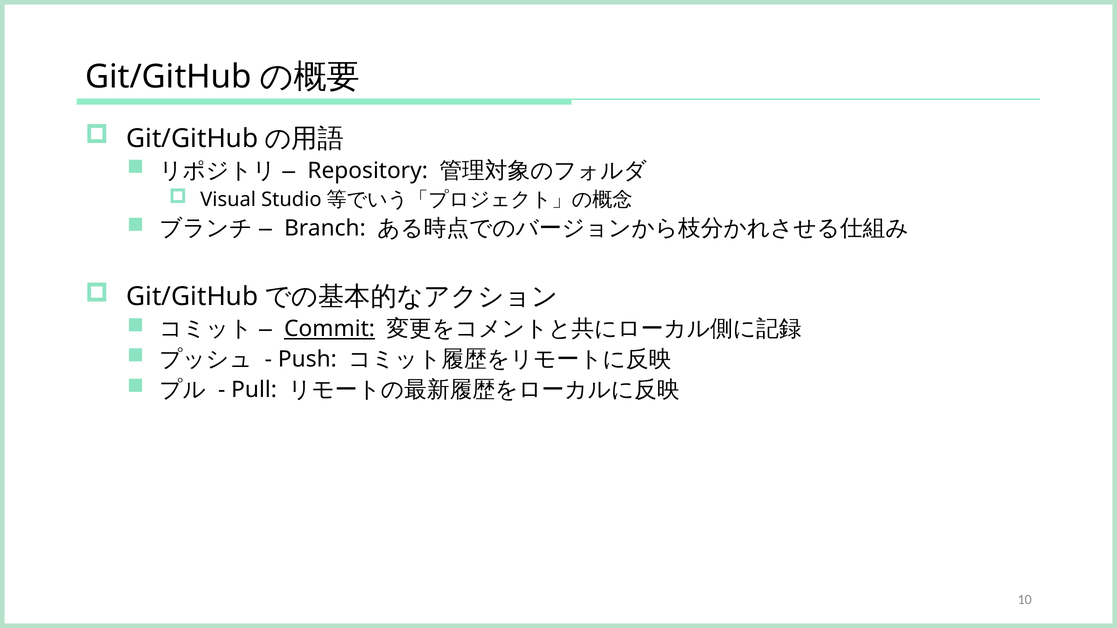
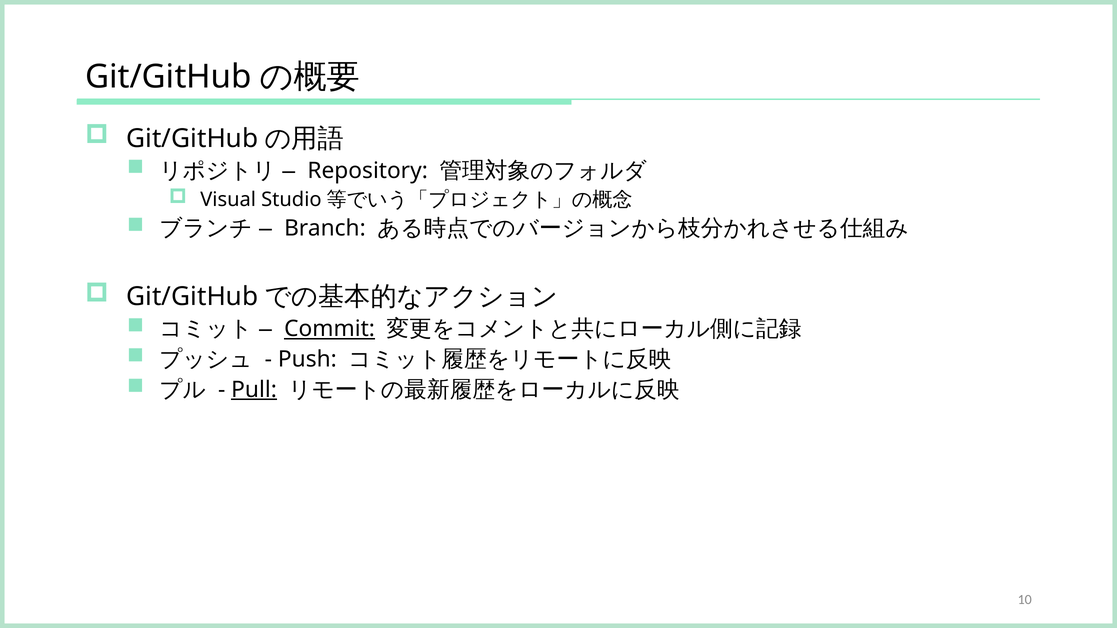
Pull underline: none -> present
